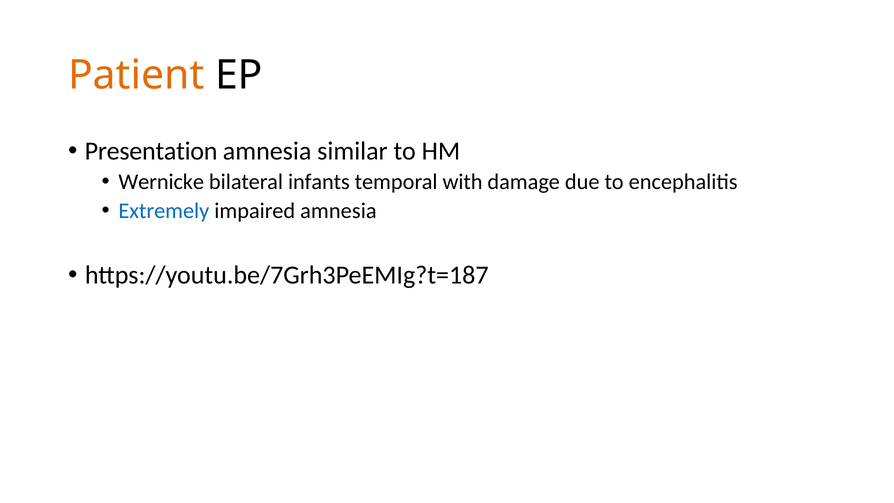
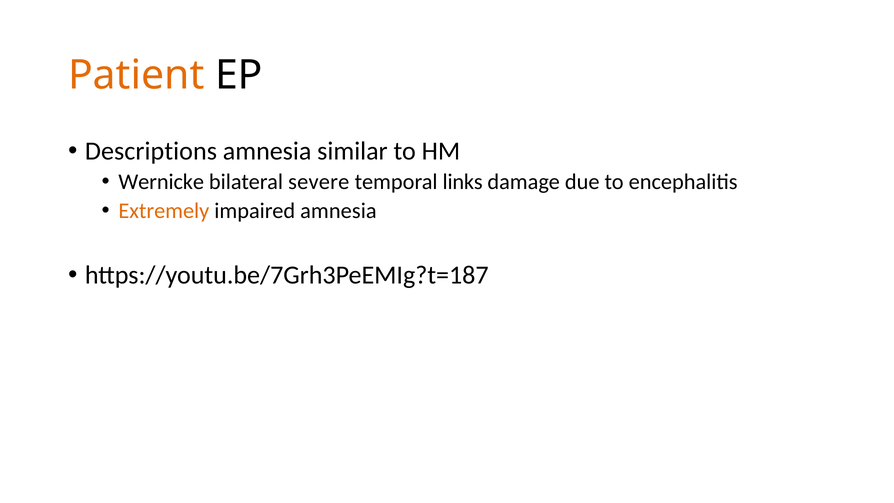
Presentation: Presentation -> Descriptions
infants: infants -> severe
with: with -> links
Extremely colour: blue -> orange
